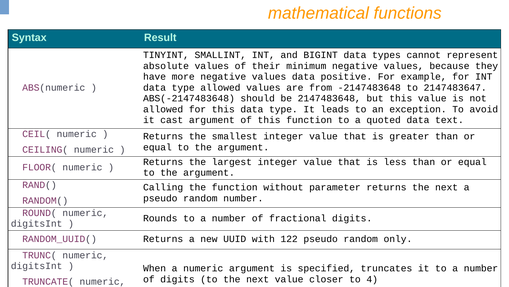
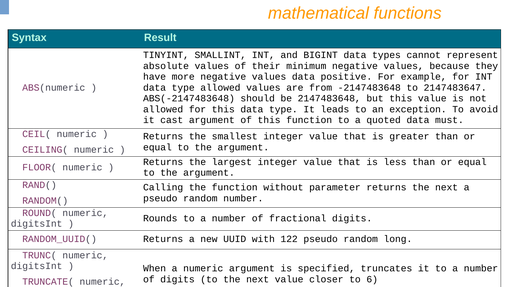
text: text -> must
only: only -> long
4: 4 -> 6
